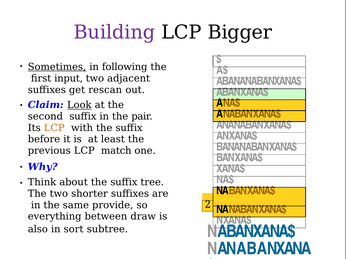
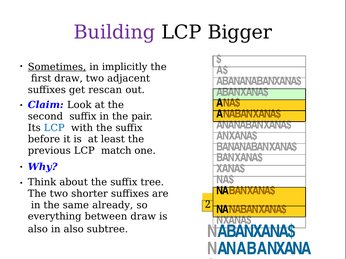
following: following -> implicitly
first input: input -> draw
Look underline: present -> none
LCP at (54, 128) colour: orange -> blue
provide: provide -> already
in sort: sort -> also
